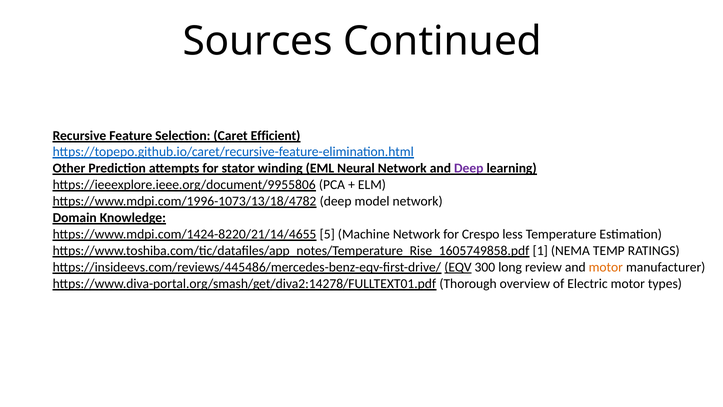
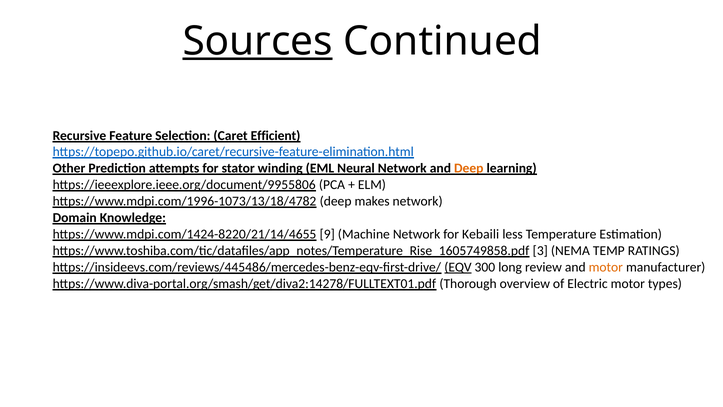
Sources underline: none -> present
Deep at (469, 168) colour: purple -> orange
model: model -> makes
5: 5 -> 9
Crespo: Crespo -> Kebaili
1: 1 -> 3
